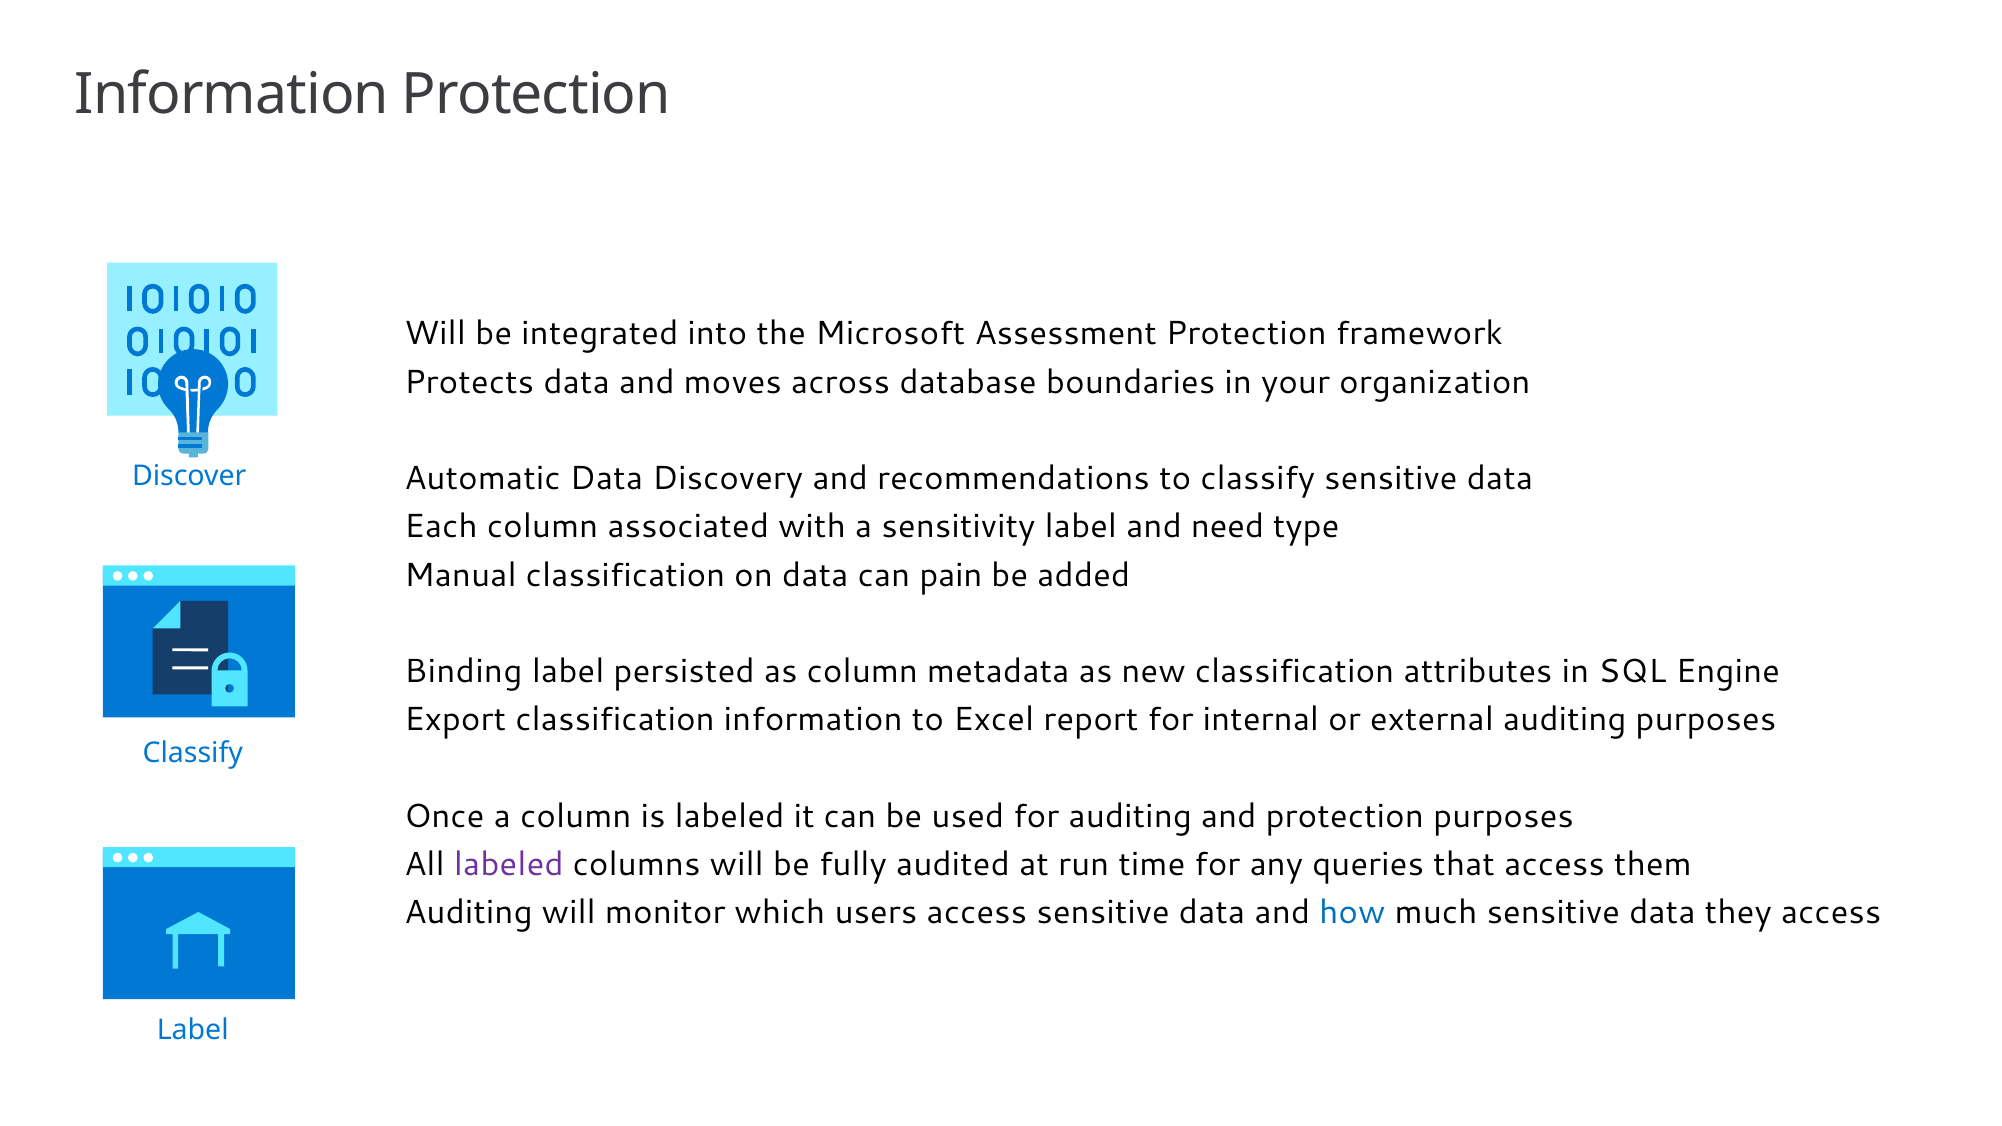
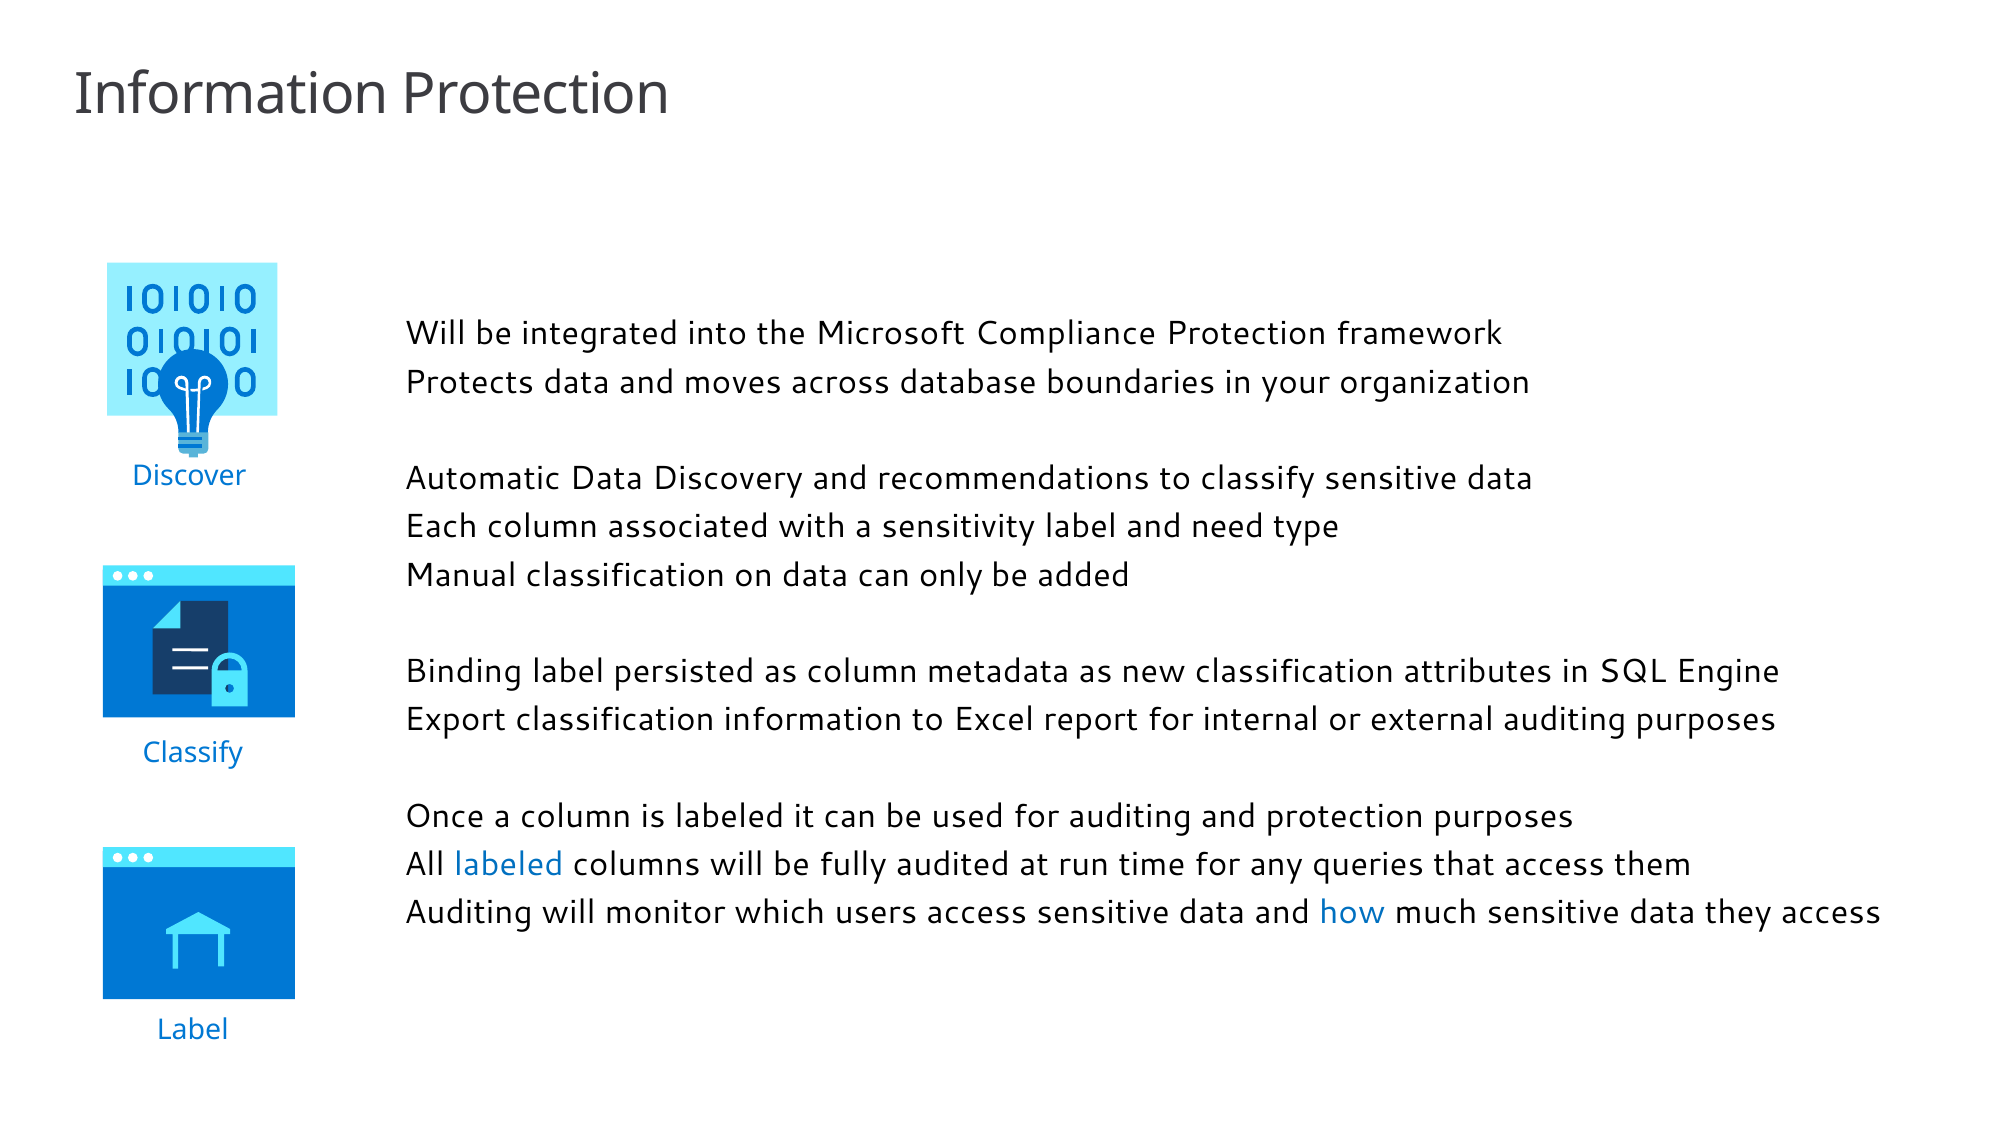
Assessment: Assessment -> Compliance
pain: pain -> only
labeled at (509, 865) colour: purple -> blue
